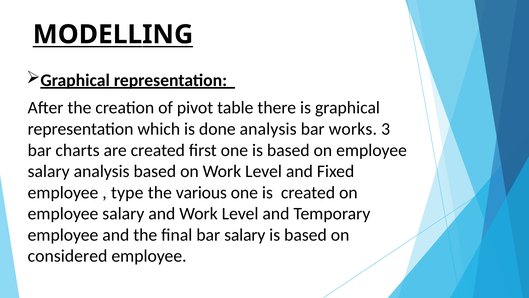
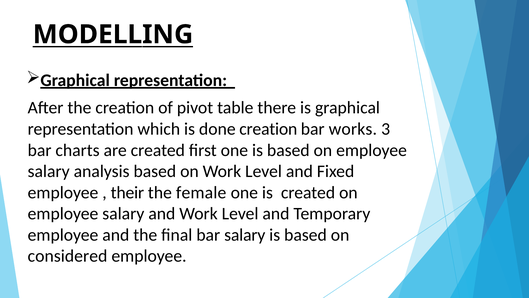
done analysis: analysis -> creation
type: type -> their
various: various -> female
